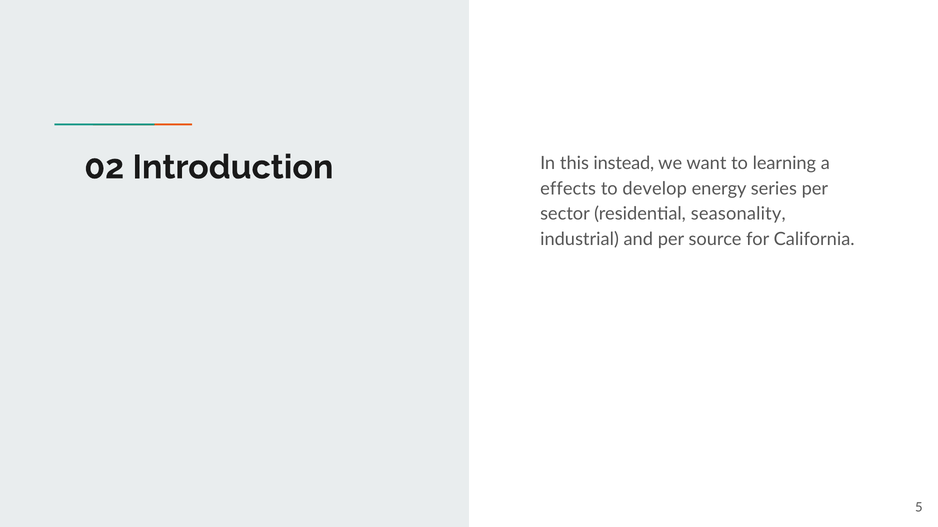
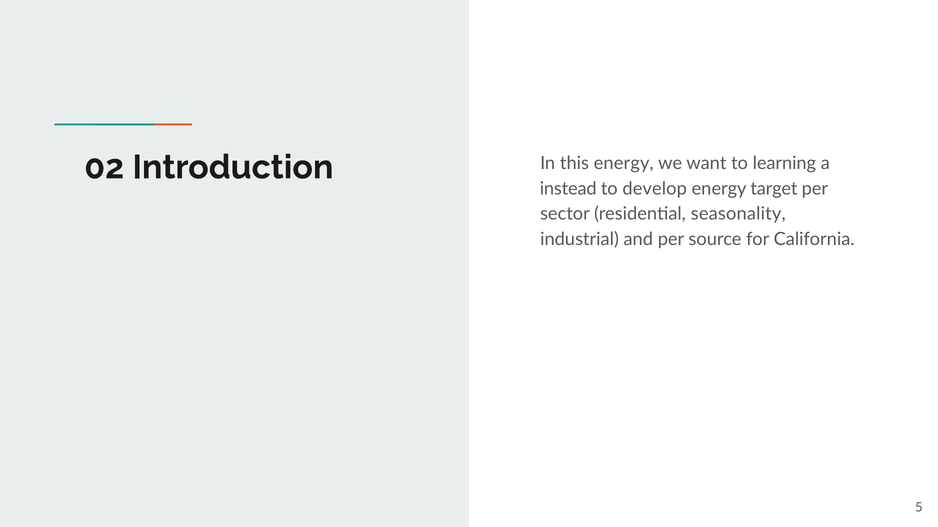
this instead: instead -> energy
effects: effects -> instead
series: series -> target
